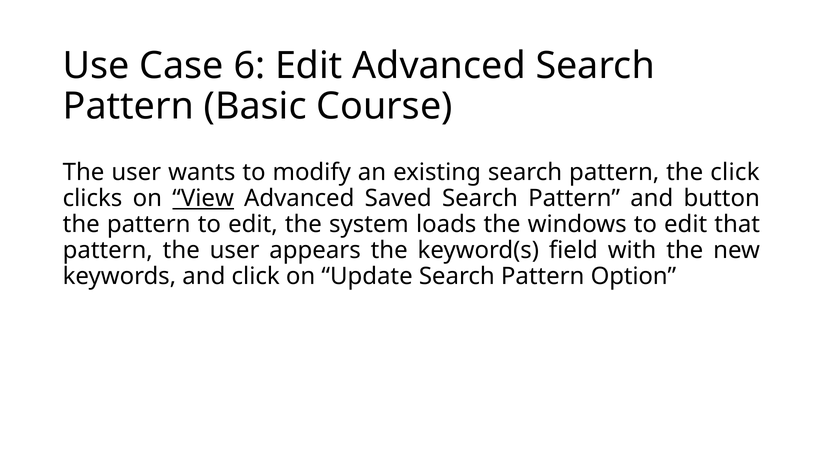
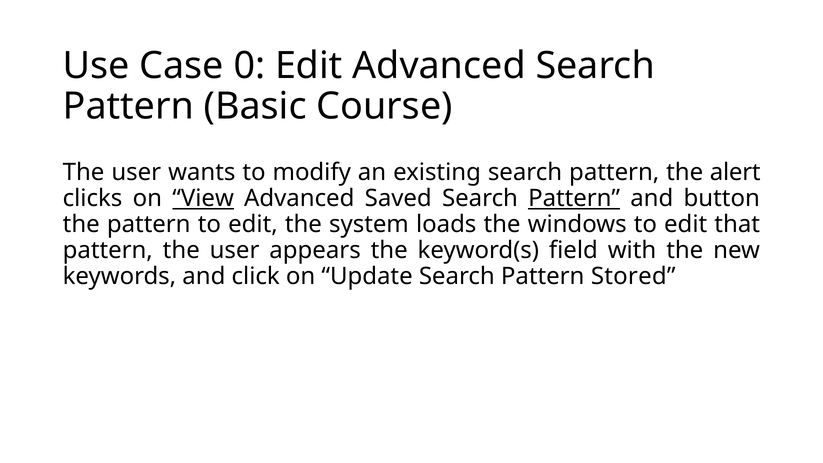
6: 6 -> 0
the click: click -> alert
Pattern at (574, 198) underline: none -> present
Option: Option -> Stored
